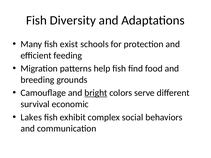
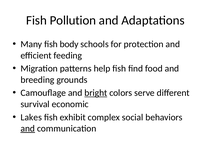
Diversity: Diversity -> Pollution
exist: exist -> body
and at (28, 129) underline: none -> present
